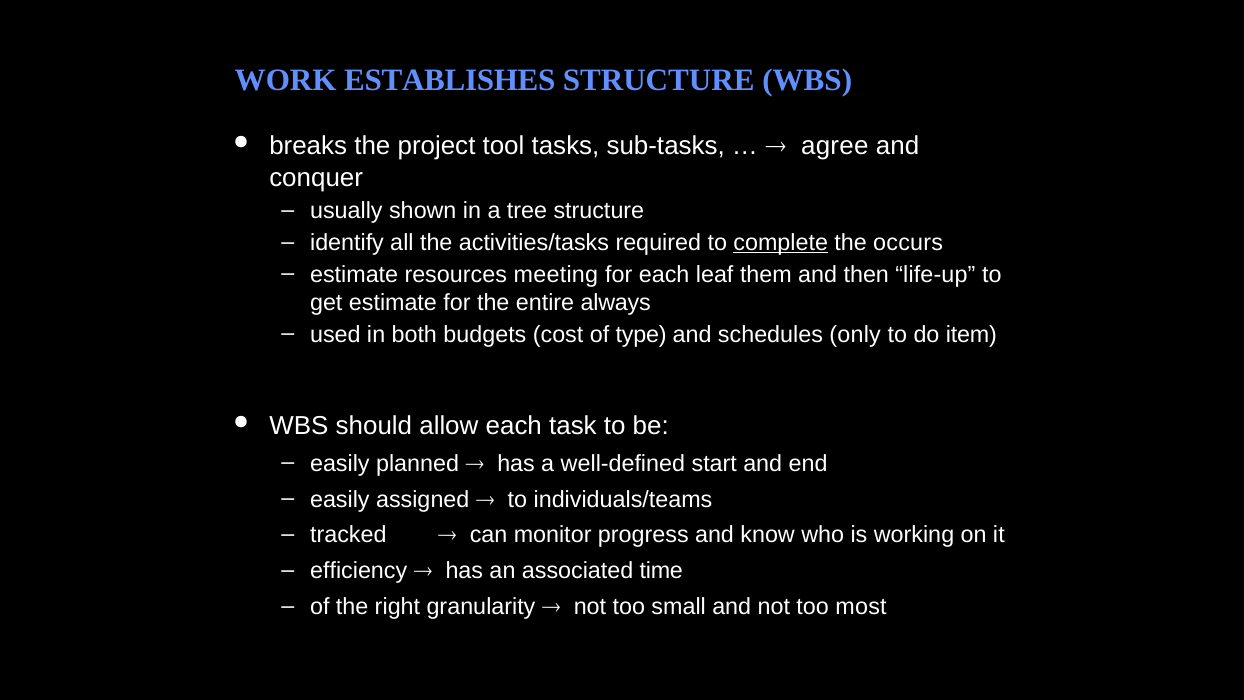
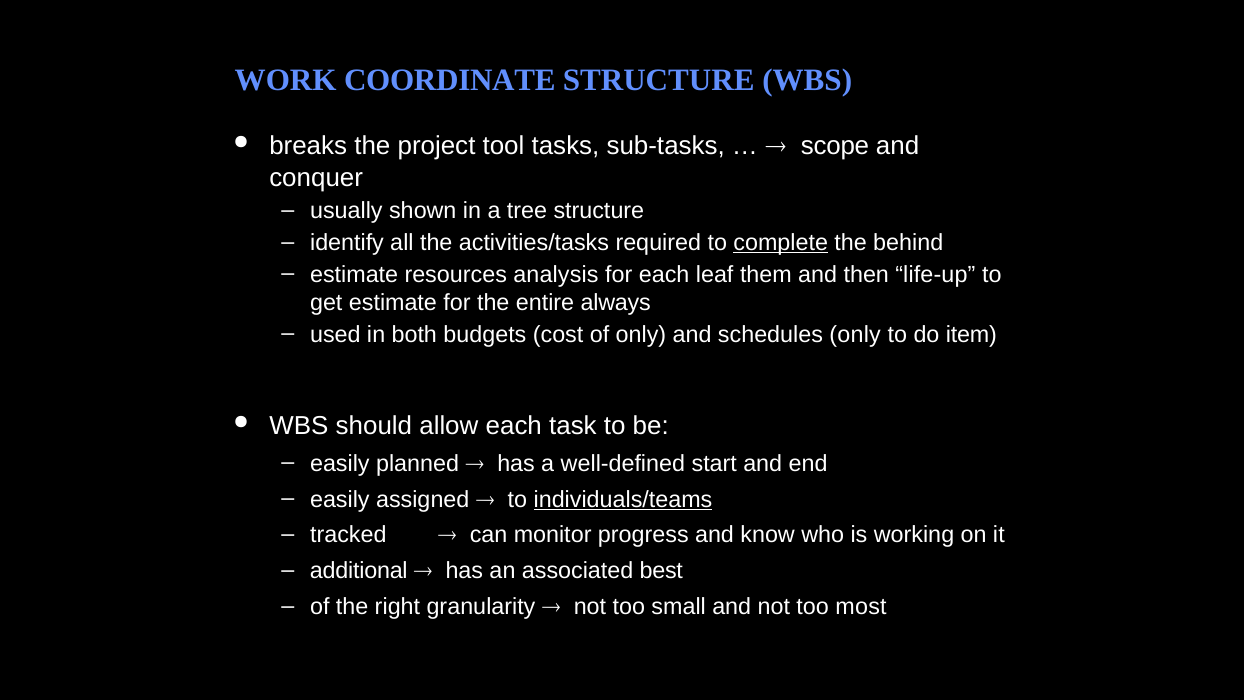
ESTABLISHES: ESTABLISHES -> COORDINATE
agree: agree -> scope
occurs: occurs -> behind
meeting: meeting -> analysis
of type: type -> only
individuals/teams underline: none -> present
efficiency: efficiency -> additional
time: time -> best
